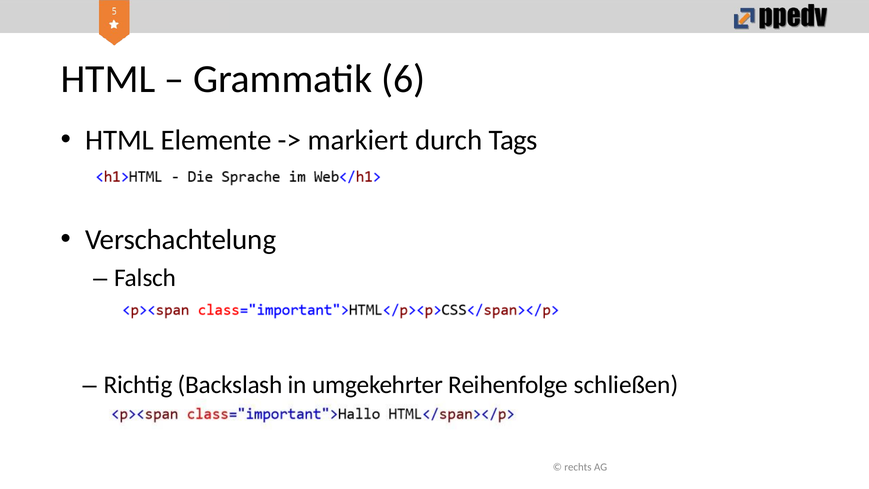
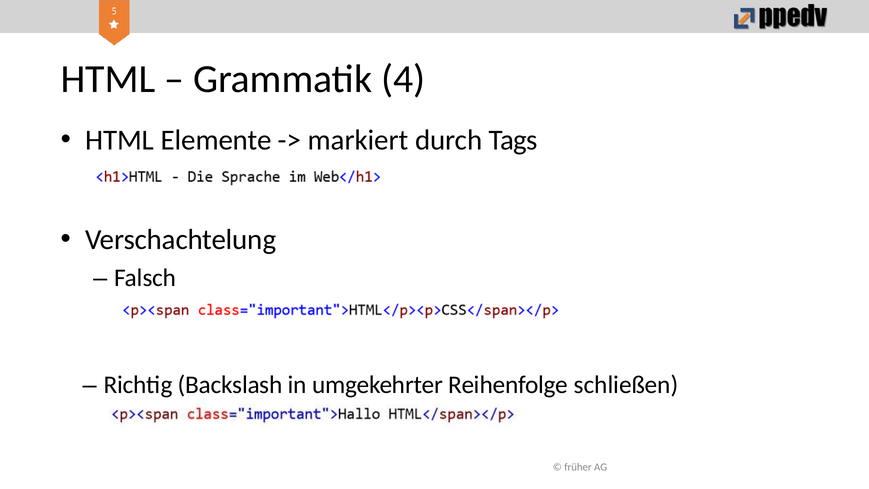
6: 6 -> 4
rechts: rechts -> früher
